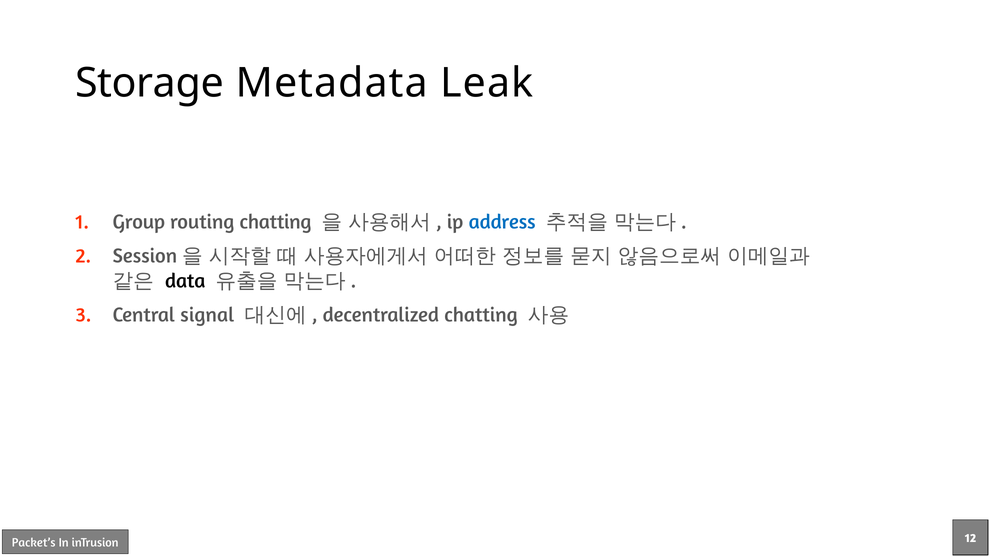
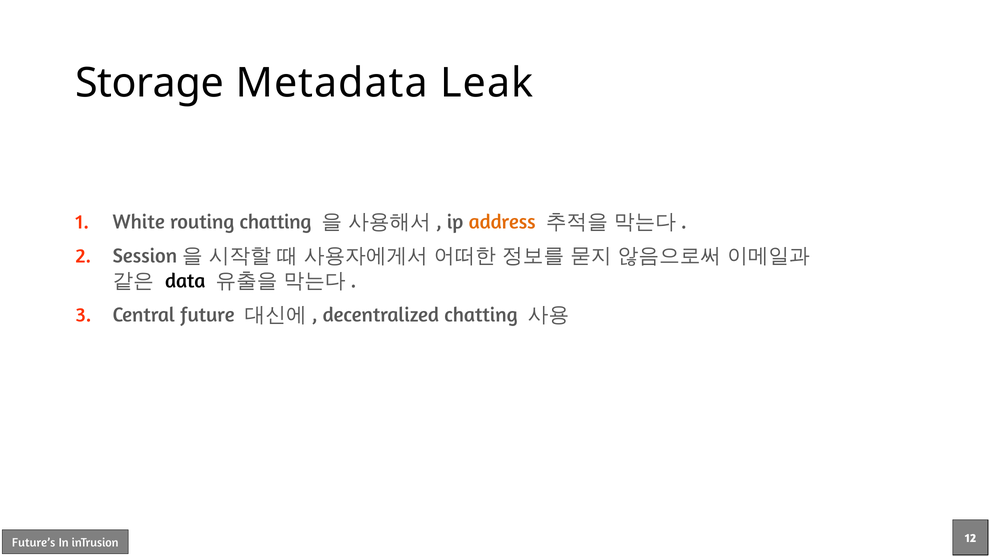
Group: Group -> White
address colour: blue -> orange
signal: signal -> future
Packet’s: Packet’s -> Future’s
